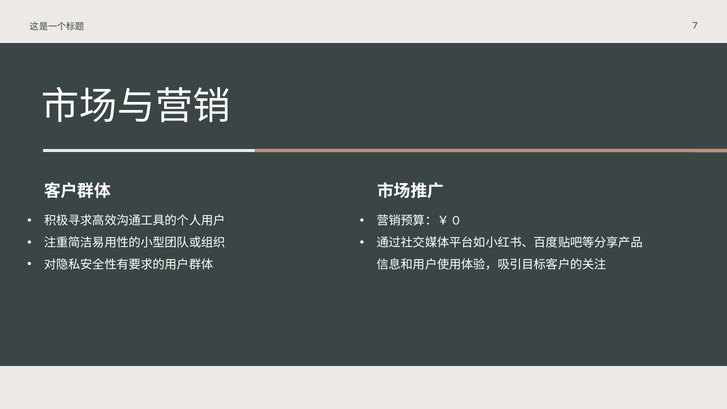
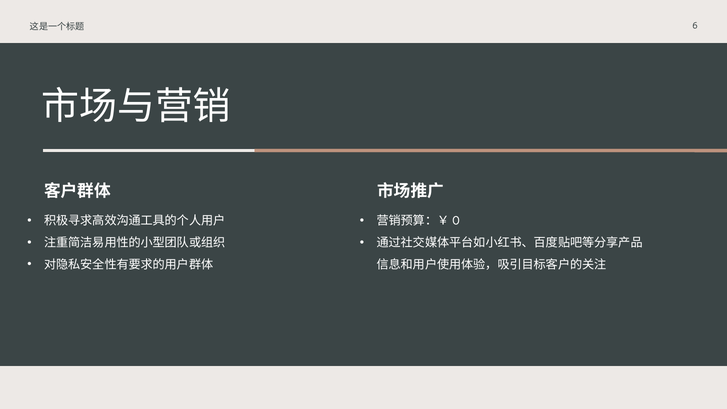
7: 7 -> 6
